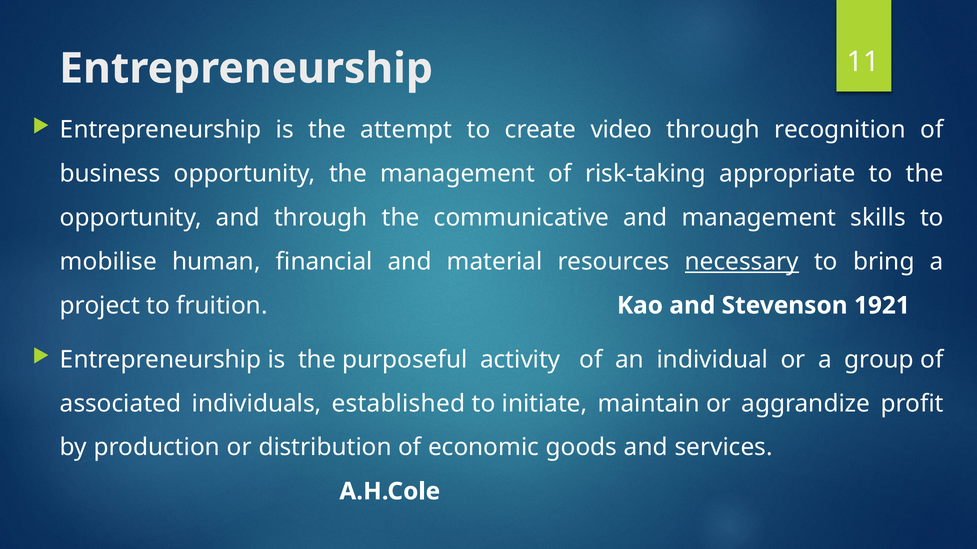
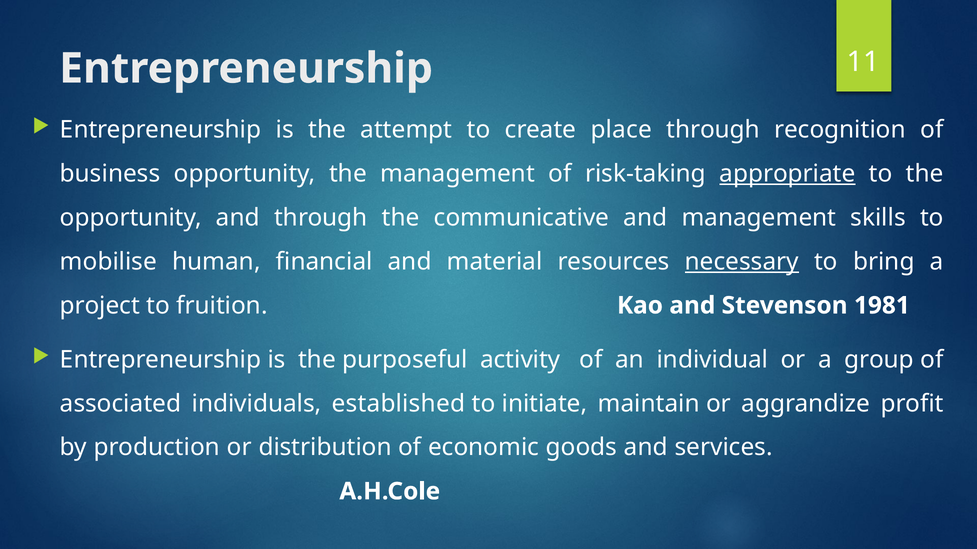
video: video -> place
appropriate underline: none -> present
1921: 1921 -> 1981
